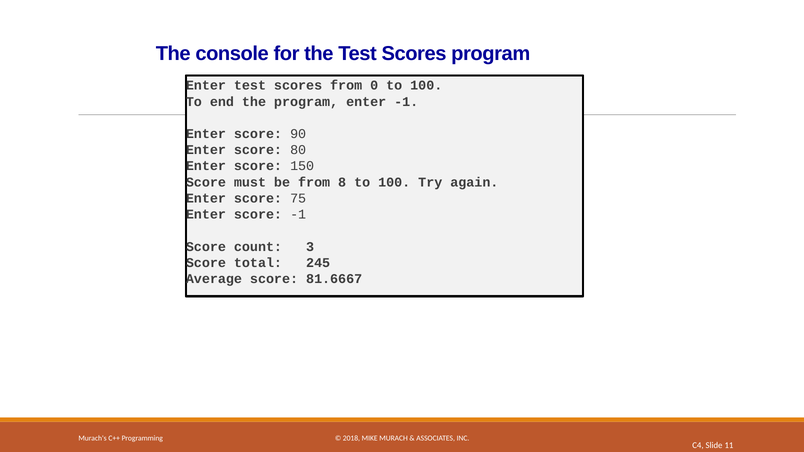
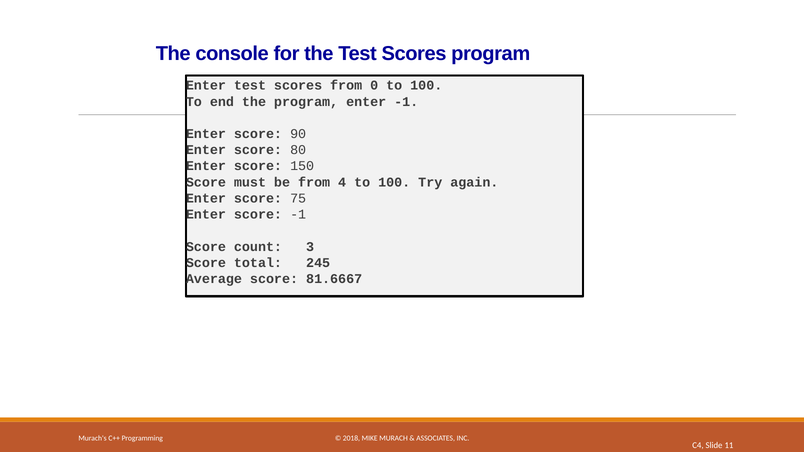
8: 8 -> 4
